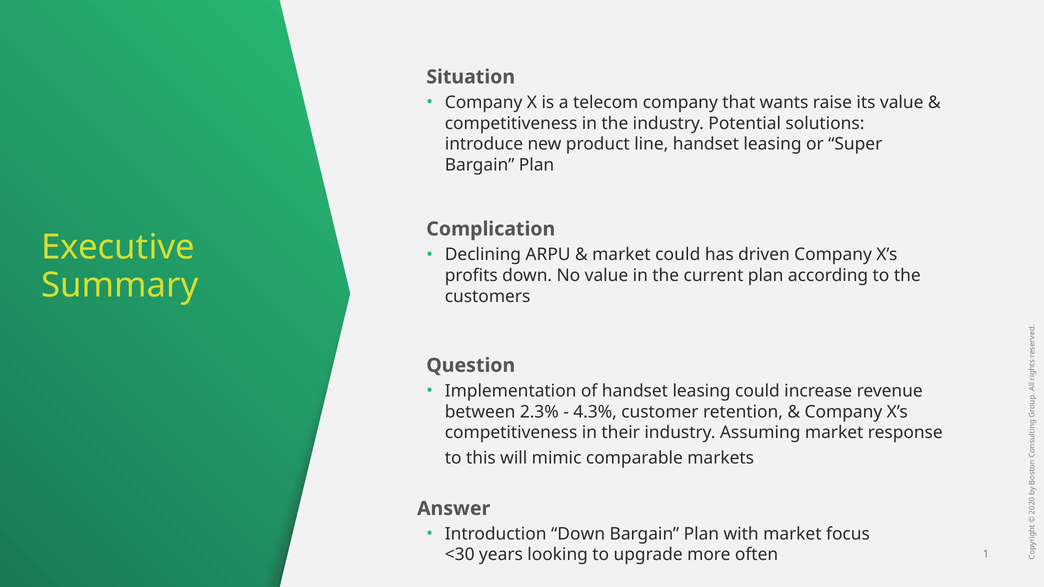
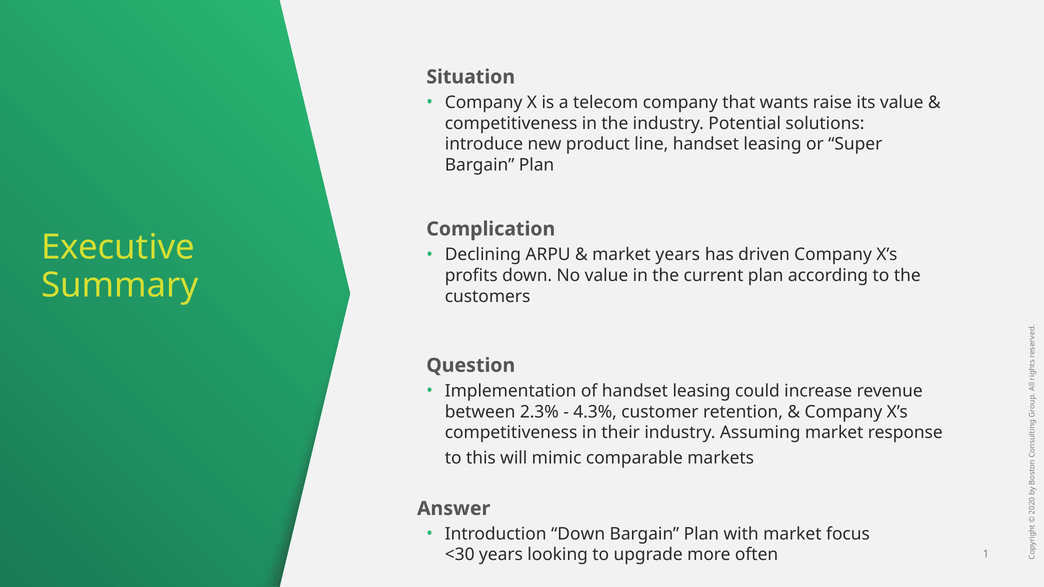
market could: could -> years
